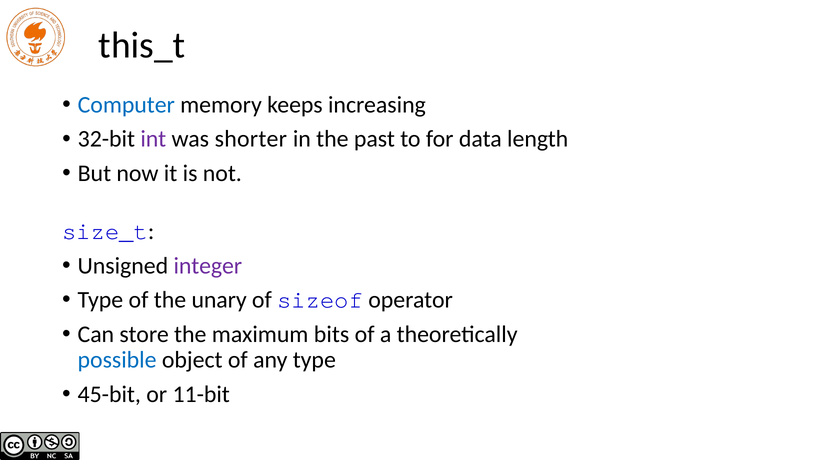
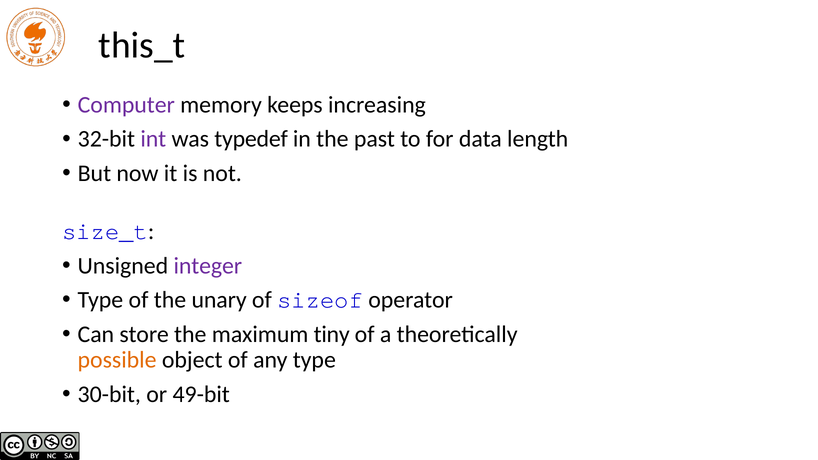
Computer colour: blue -> purple
shorter: shorter -> typedef
bits: bits -> tiny
possible colour: blue -> orange
45-bit: 45-bit -> 30-bit
11-bit: 11-bit -> 49-bit
